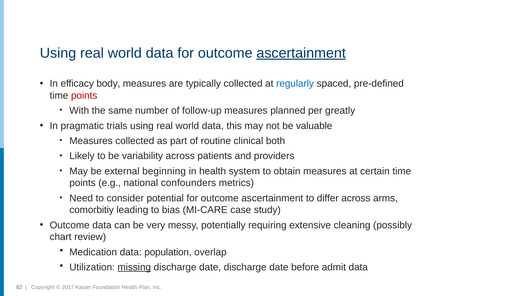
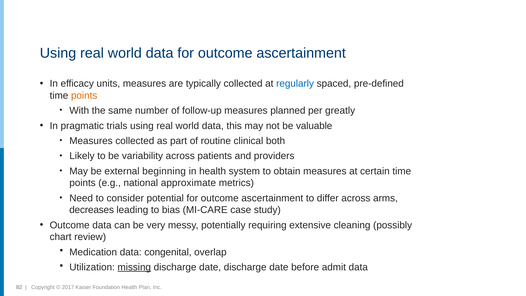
ascertainment at (301, 53) underline: present -> none
body: body -> units
points at (84, 95) colour: red -> orange
confounders: confounders -> approximate
comorbitiy: comorbitiy -> decreases
population: population -> congenital
